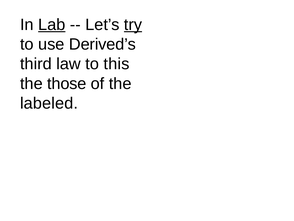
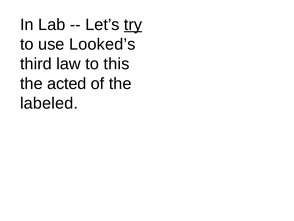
Lab underline: present -> none
Derived’s: Derived’s -> Looked’s
those: those -> acted
